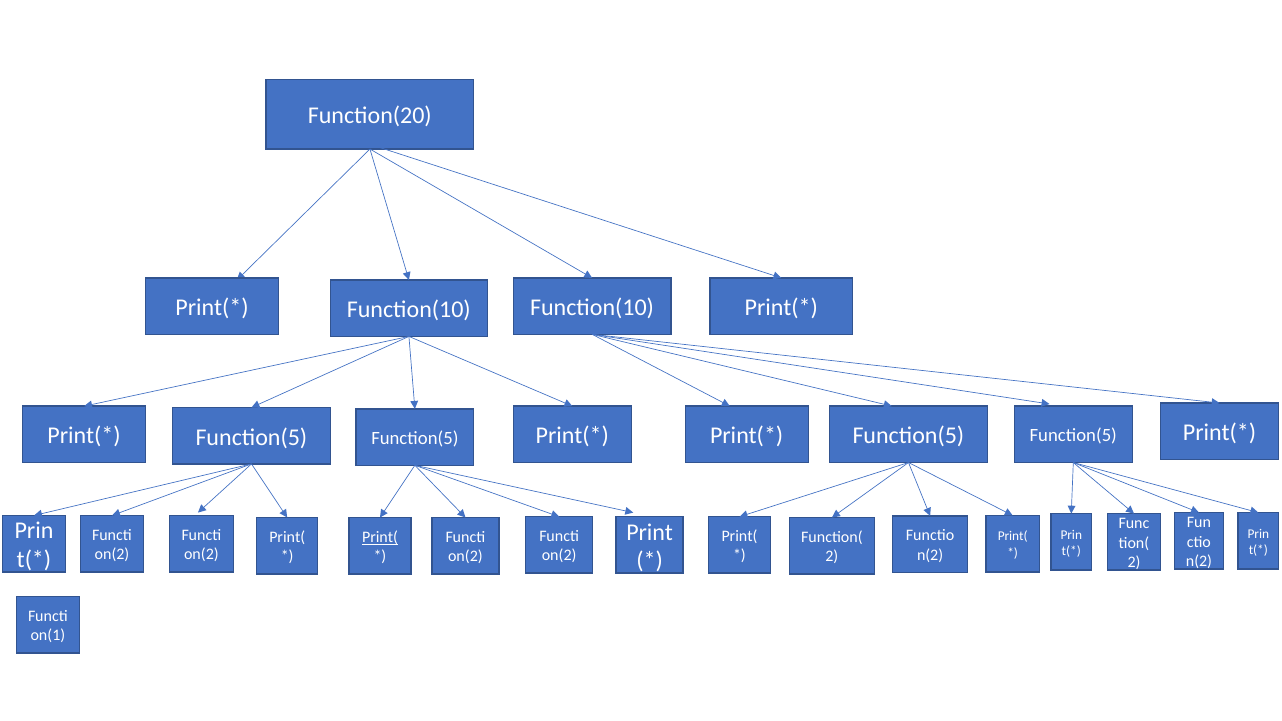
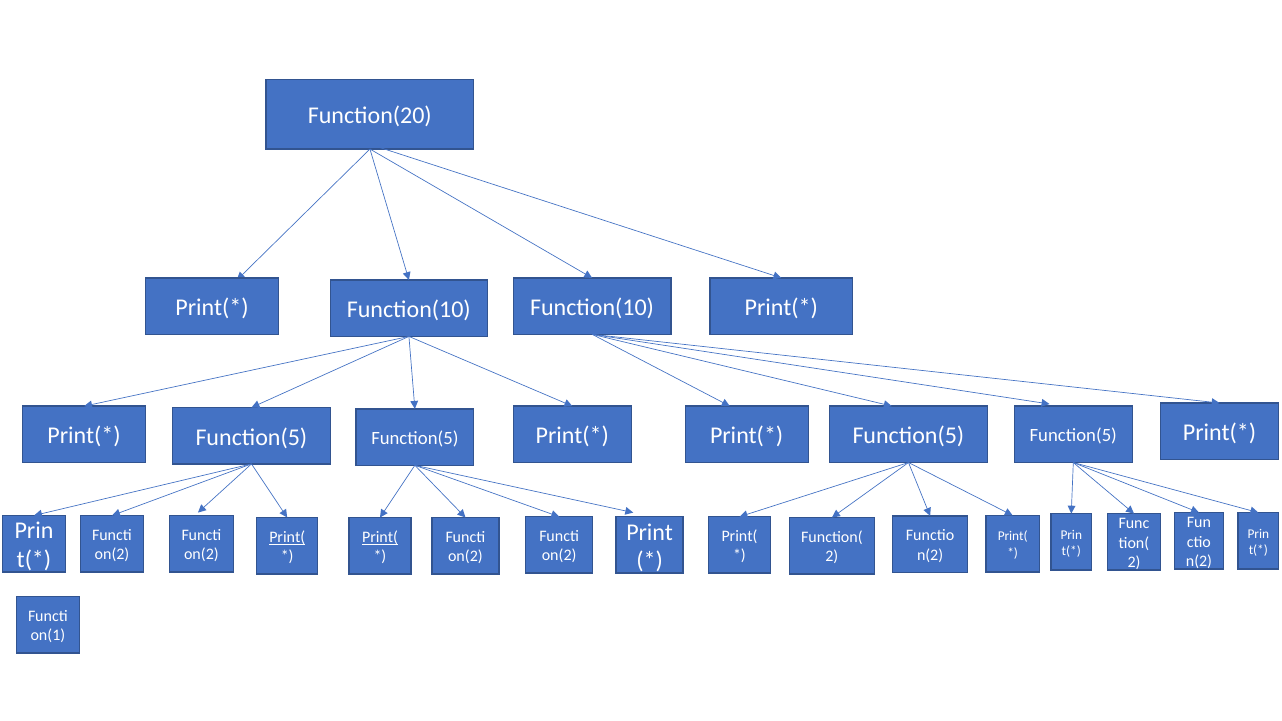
Print( at (287, 537) underline: none -> present
